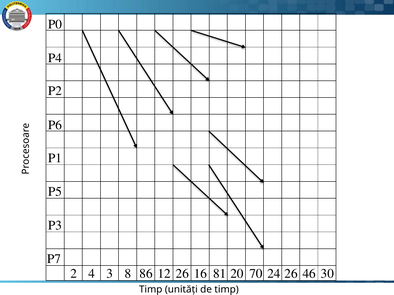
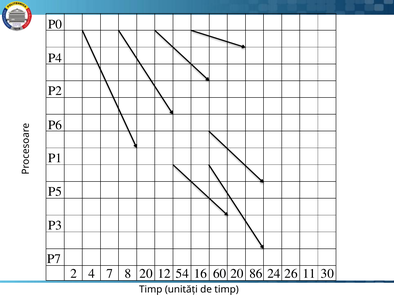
3: 3 -> 7
8 86: 86 -> 20
12 26: 26 -> 54
81: 81 -> 60
70: 70 -> 86
46: 46 -> 11
